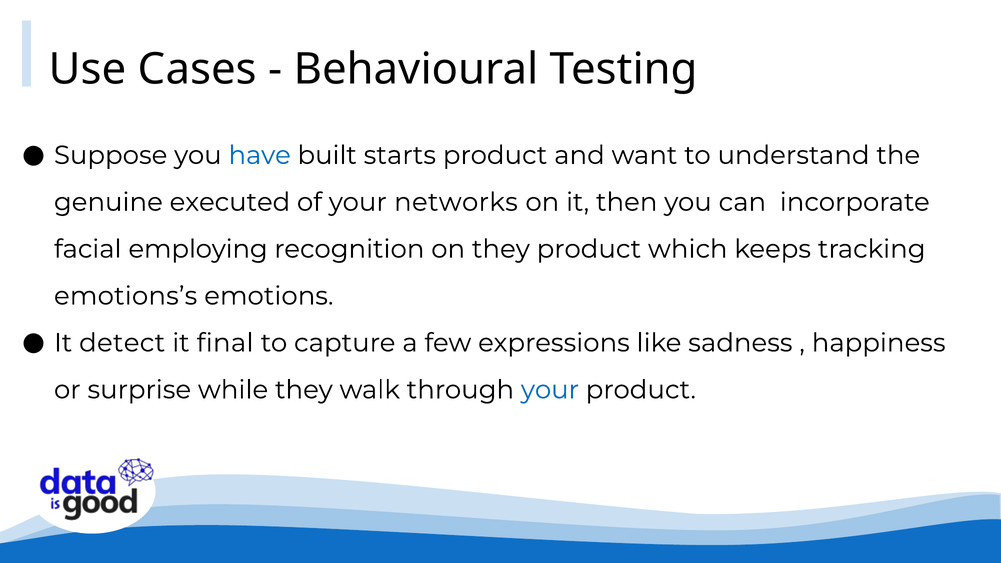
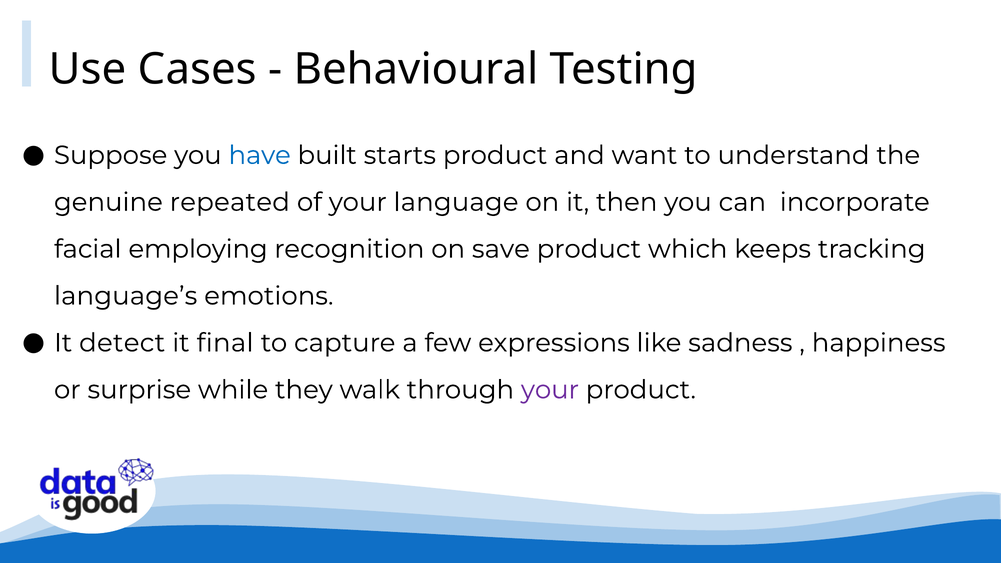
executed: executed -> repeated
networks: networks -> language
on they: they -> save
emotions’s: emotions’s -> language’s
your at (550, 390) colour: blue -> purple
